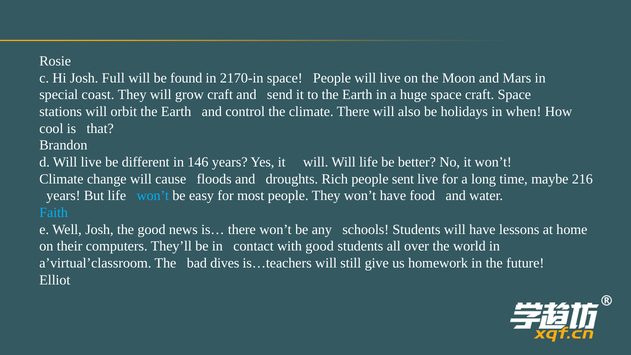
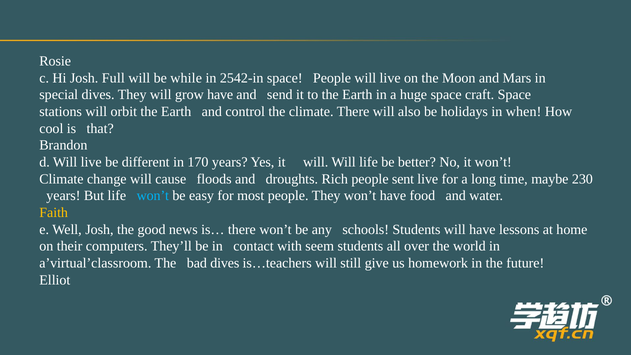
found: found -> while
2170-in: 2170-in -> 2542-in
special coast: coast -> dives
grow craft: craft -> have
146: 146 -> 170
216: 216 -> 230
Faith colour: light blue -> yellow
with good: good -> seem
